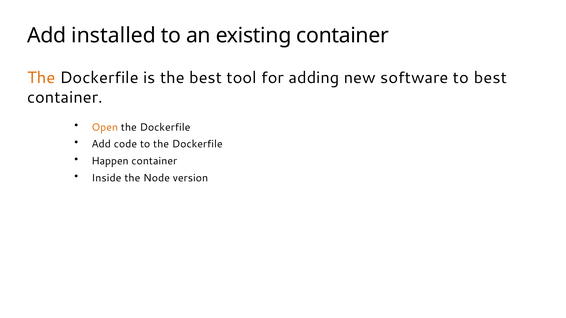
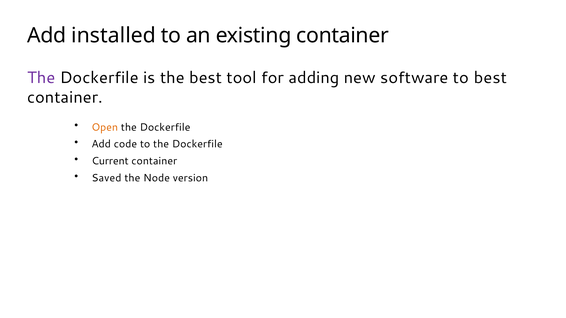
The at (41, 78) colour: orange -> purple
Happen: Happen -> Current
Inside: Inside -> Saved
